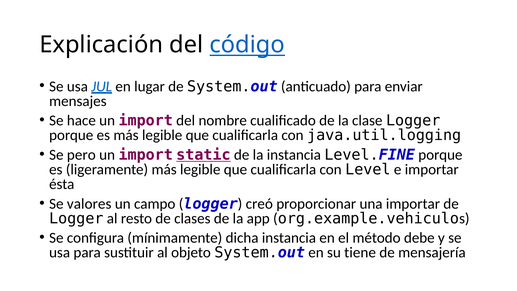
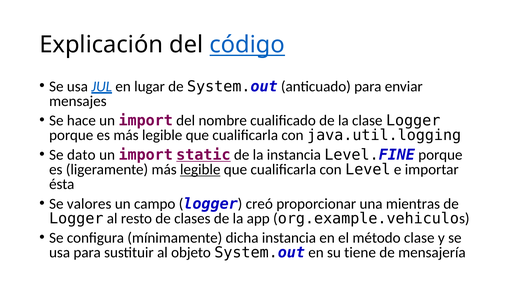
pero: pero -> dato
legible at (200, 169) underline: none -> present
una importar: importar -> mientras
método debe: debe -> clase
